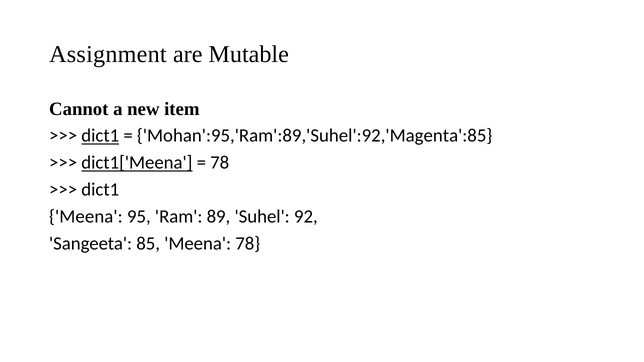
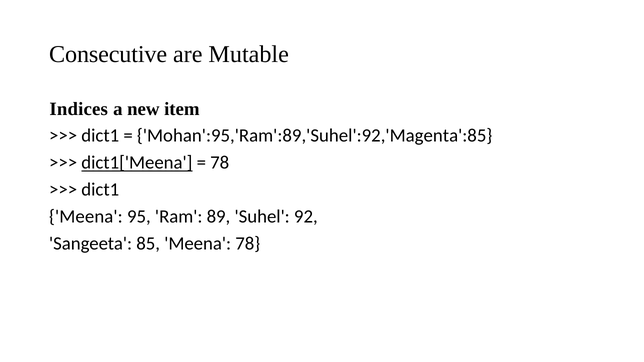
Assignment: Assignment -> Consecutive
Cannot: Cannot -> Indices
dict1 at (100, 136) underline: present -> none
